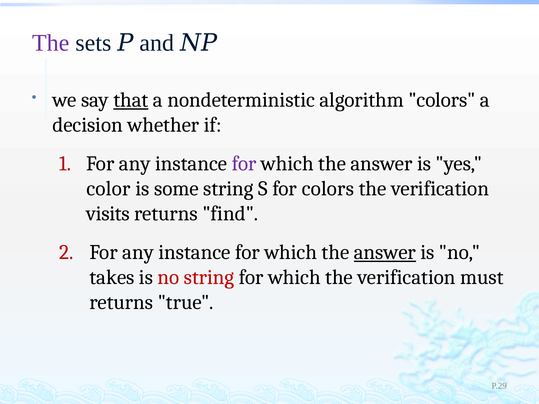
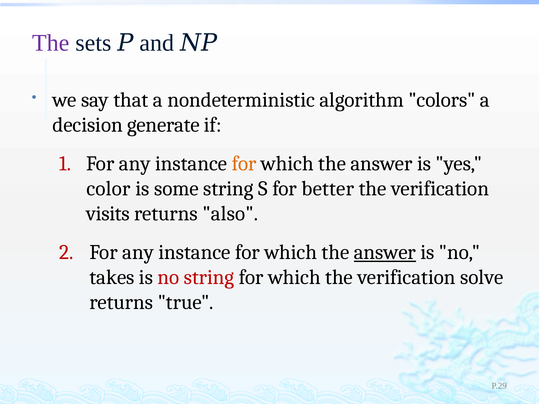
that underline: present -> none
whether: whether -> generate
for at (244, 164) colour: purple -> orange
for colors: colors -> better
find: find -> also
must: must -> solve
